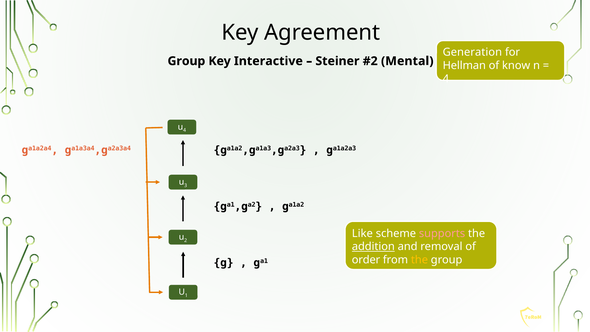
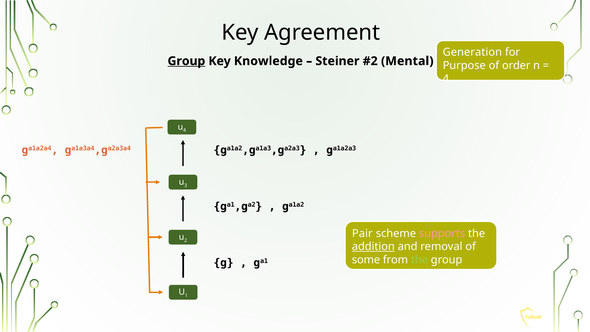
Group at (186, 61) underline: none -> present
Interactive: Interactive -> Knowledge
Hellman: Hellman -> Purpose
know: know -> order
Like: Like -> Pair
order: order -> some
the at (419, 260) colour: yellow -> light green
